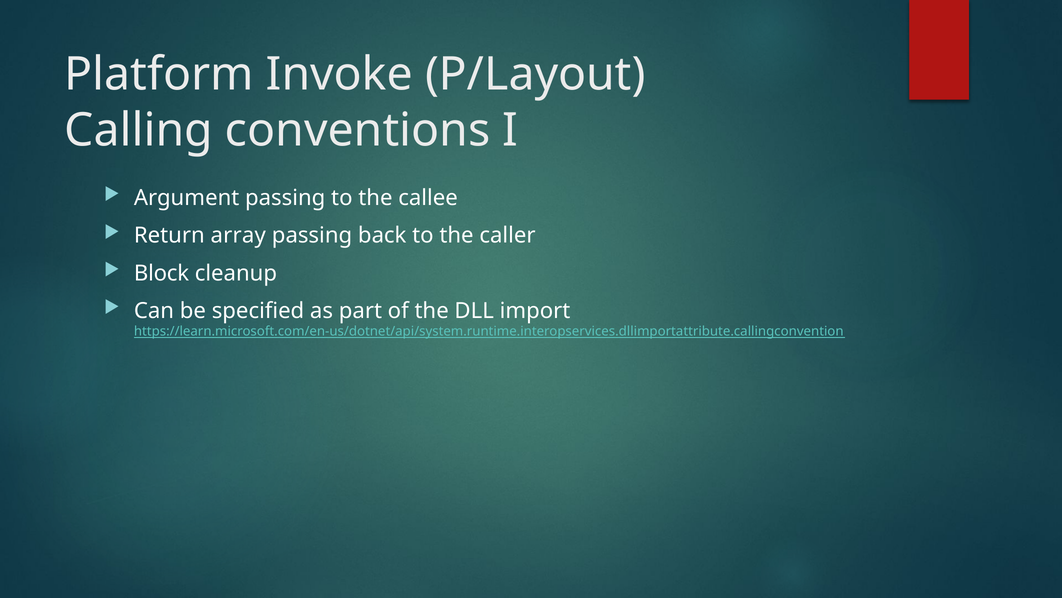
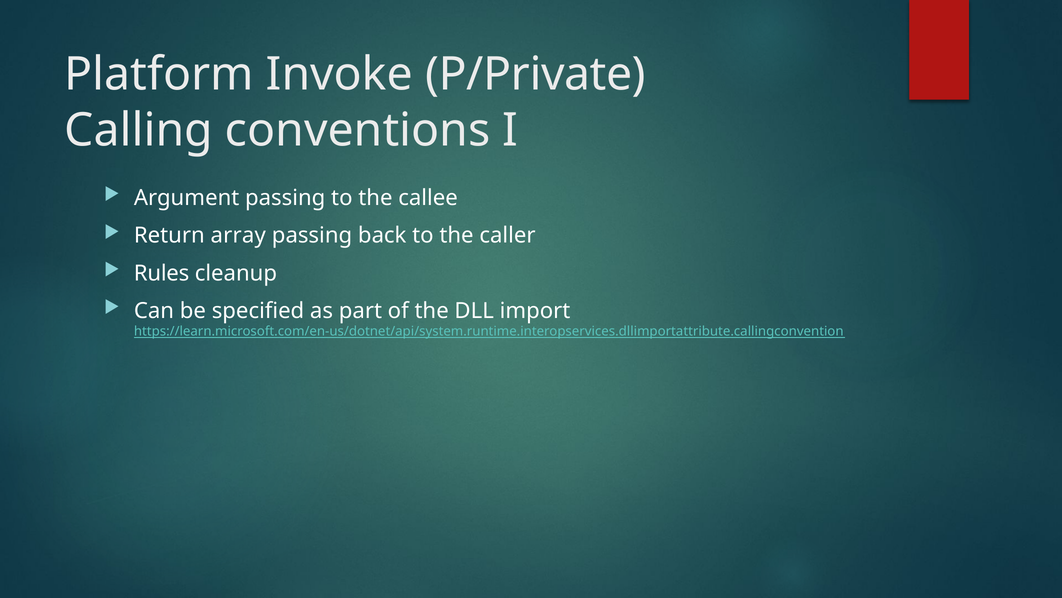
P/Layout: P/Layout -> P/Private
Block: Block -> Rules
